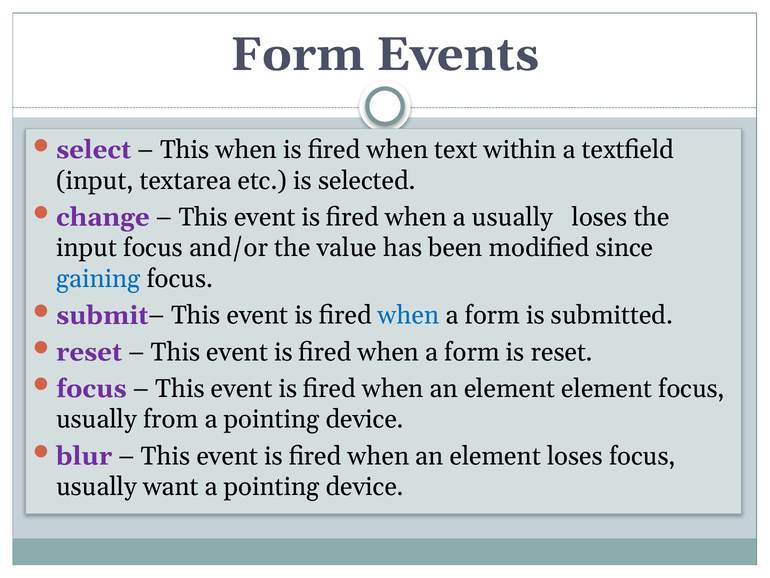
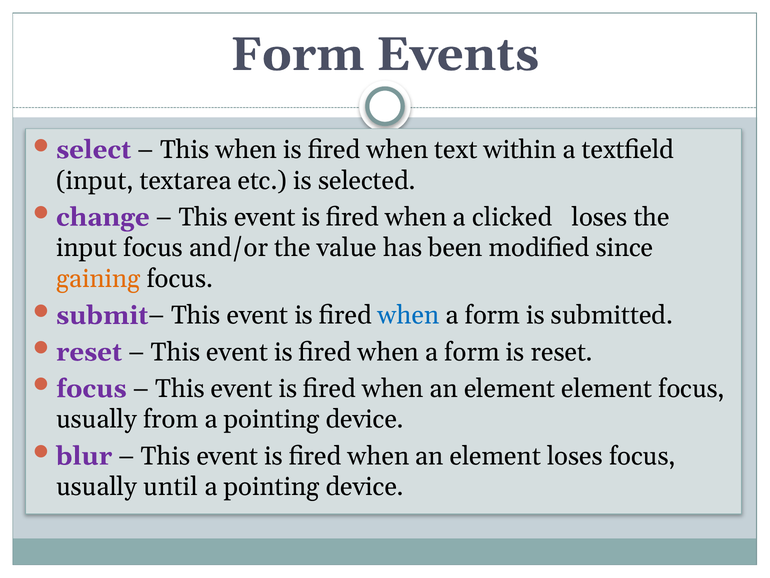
a usually: usually -> clicked
gaining colour: blue -> orange
want: want -> until
